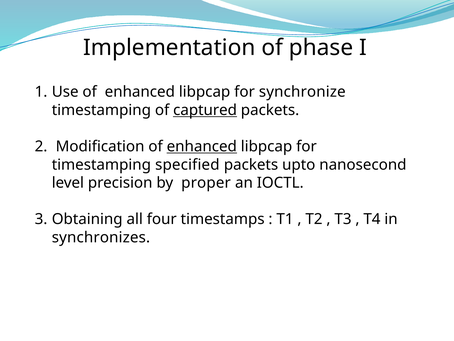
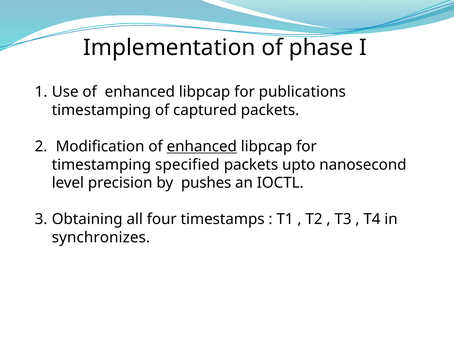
synchronize: synchronize -> publications
captured underline: present -> none
proper: proper -> pushes
